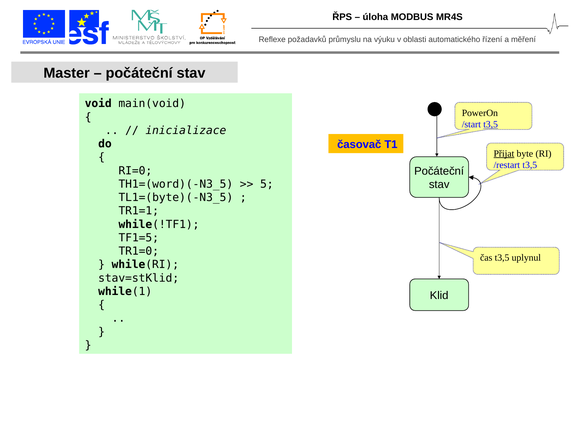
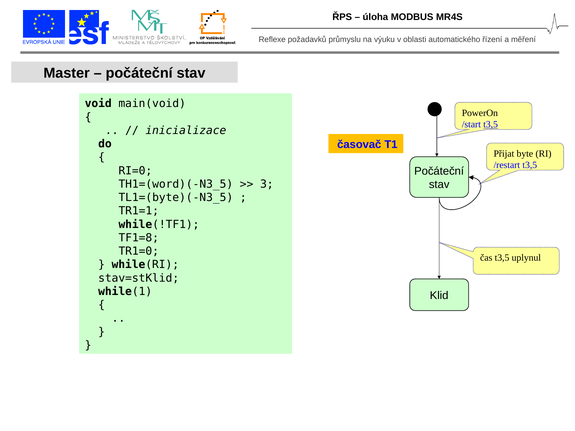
Přijat underline: present -> none
5: 5 -> 3
TF1=5: TF1=5 -> TF1=8
